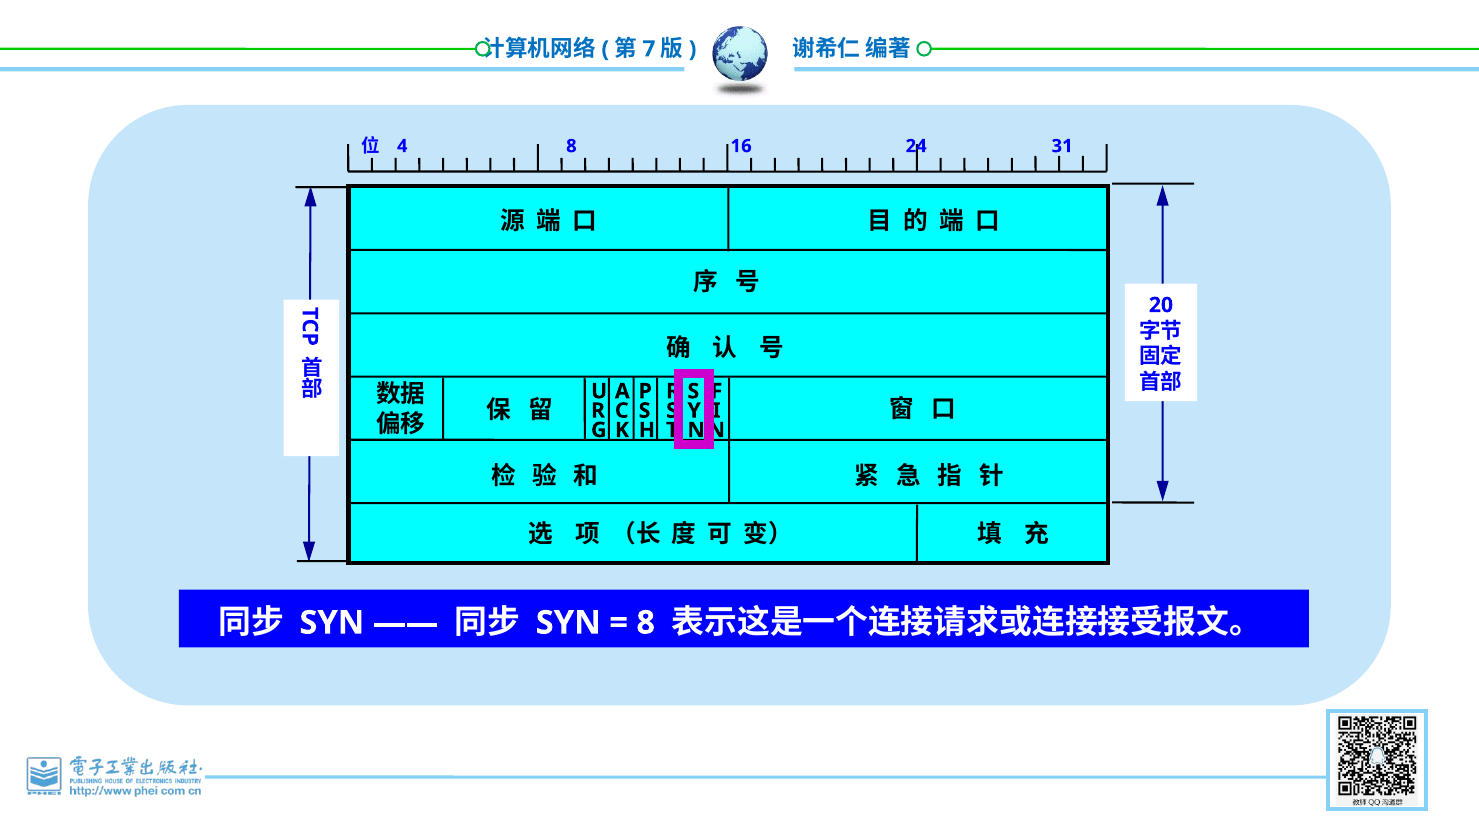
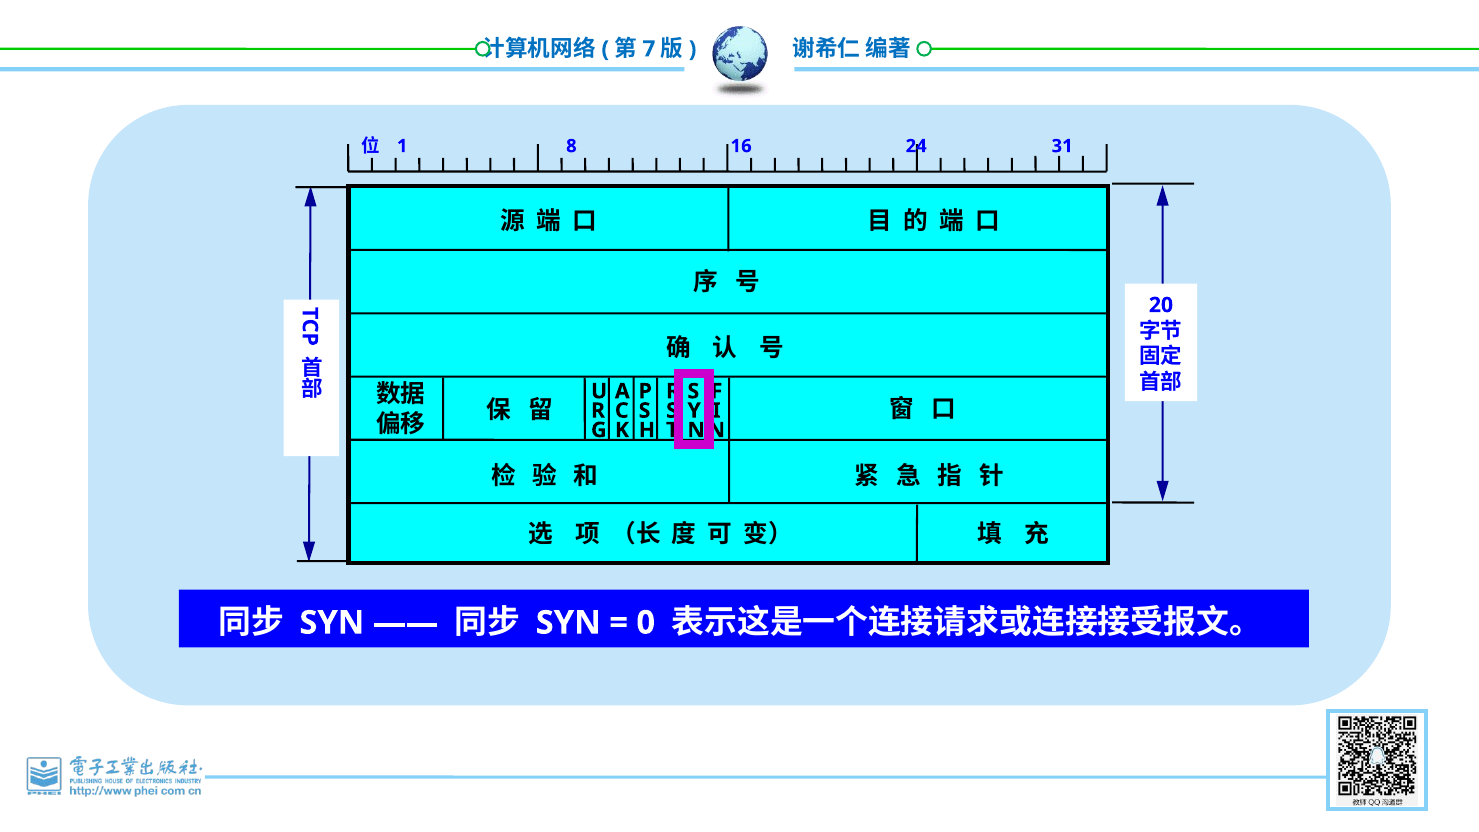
4: 4 -> 1
8 at (646, 623): 8 -> 0
